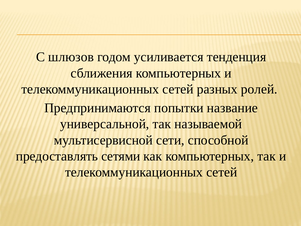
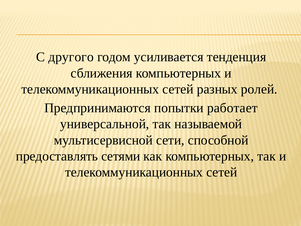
шлюзов: шлюзов -> другого
название: название -> работает
